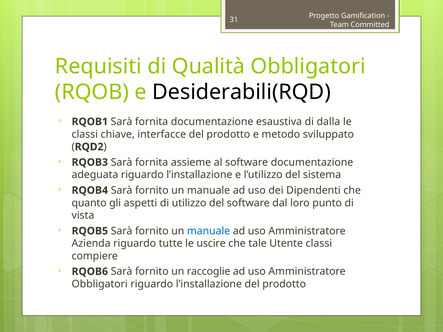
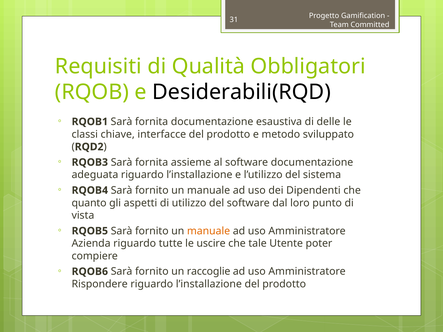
dalla: dalla -> delle
manuale at (209, 231) colour: blue -> orange
Utente classi: classi -> poter
Obbligatori at (100, 284): Obbligatori -> Rispondere
